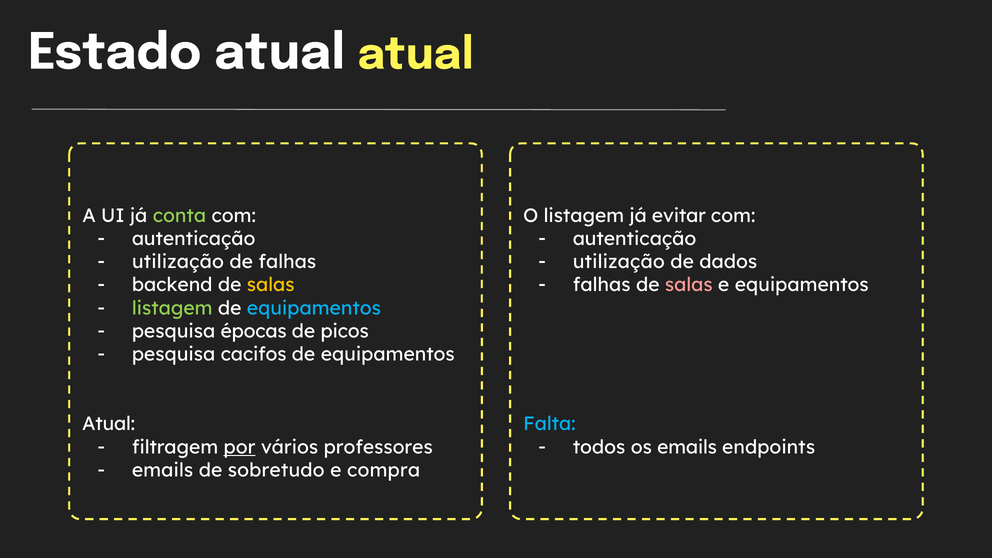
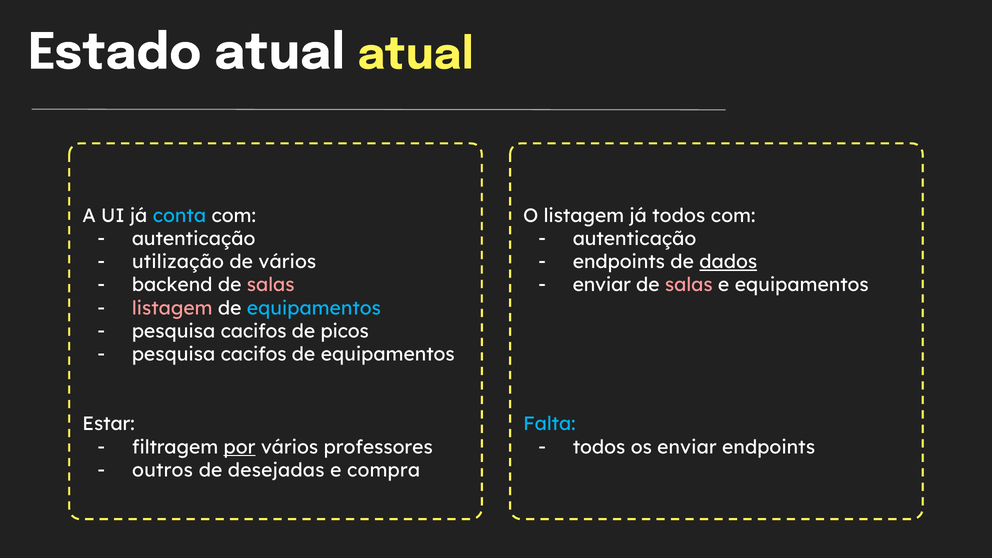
conta colour: light green -> light blue
já evitar: evitar -> todos
de falhas: falhas -> vários
utilização at (619, 262): utilização -> endpoints
dados underline: none -> present
salas at (271, 285) colour: yellow -> pink
falhas at (602, 285): falhas -> enviar
listagem at (172, 308) colour: light green -> pink
épocas at (254, 331): épocas -> cacifos
Atual at (109, 424): Atual -> Estar
os emails: emails -> enviar
emails at (163, 470): emails -> outros
sobretudo: sobretudo -> desejadas
